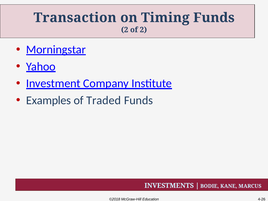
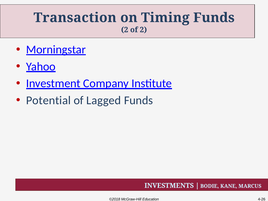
Examples: Examples -> Potential
Traded: Traded -> Lagged
